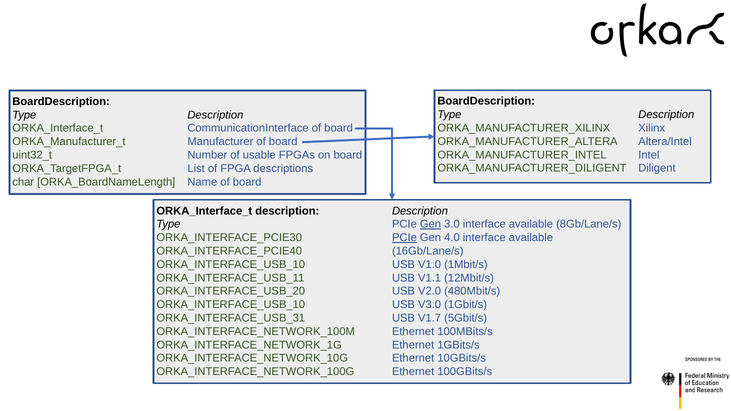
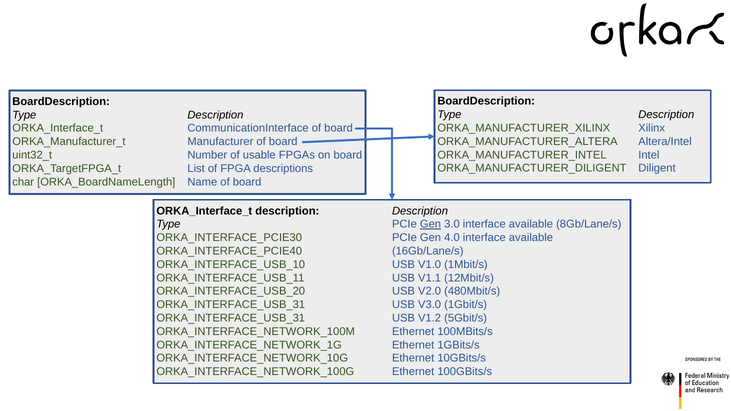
PCIe at (404, 238) underline: present -> none
ORKA_INTERFACE_USB_10 at (231, 305): ORKA_INTERFACE_USB_10 -> ORKA_INTERFACE_USB_31
V1.7: V1.7 -> V1.2
